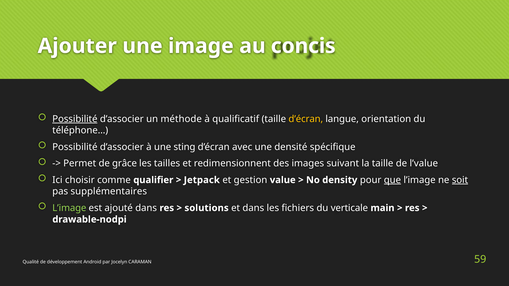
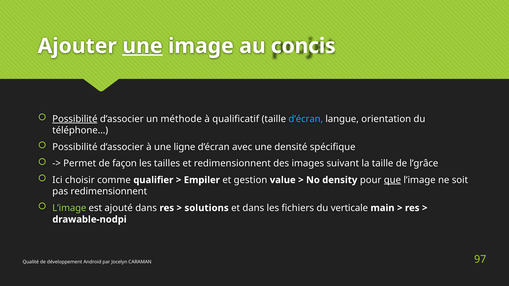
une at (142, 46) underline: none -> present
d’écran at (306, 119) colour: yellow -> light blue
sting: sting -> ligne
grâce: grâce -> façon
l’value: l’value -> l’grâce
Jetpack: Jetpack -> Empiler
soit underline: present -> none
pas supplémentaires: supplémentaires -> redimensionnent
59: 59 -> 97
